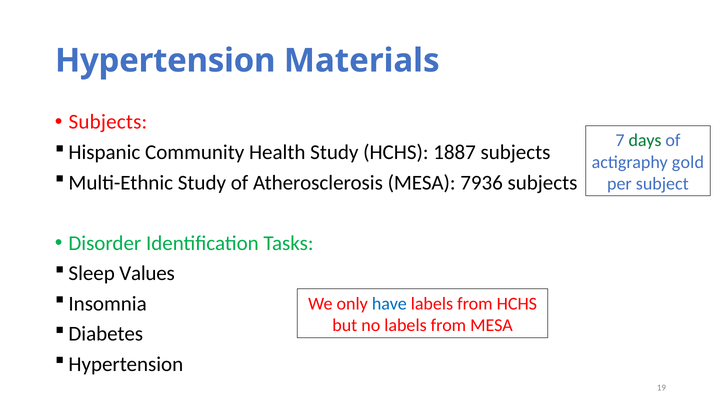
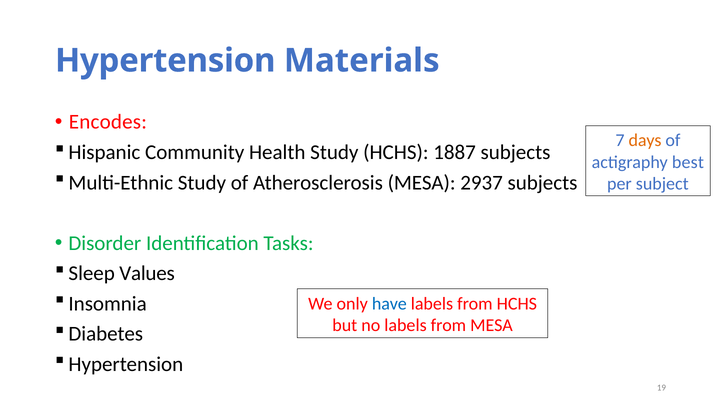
Subjects at (108, 122): Subjects -> Encodes
days colour: green -> orange
gold: gold -> best
7936: 7936 -> 2937
